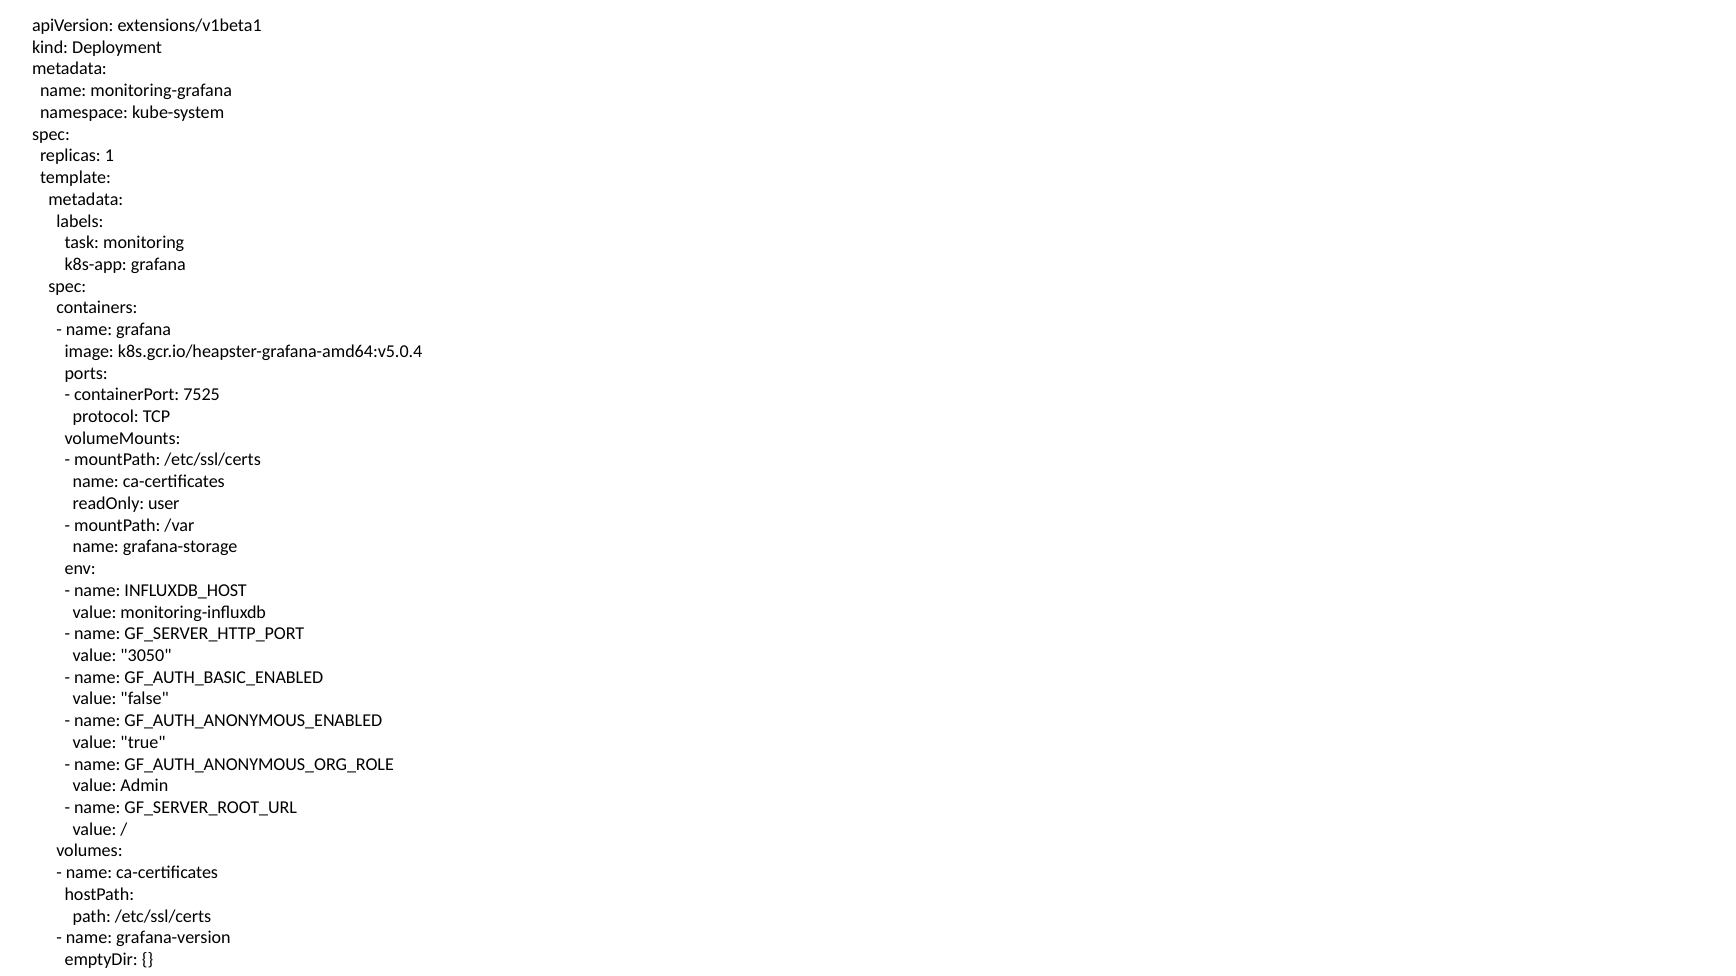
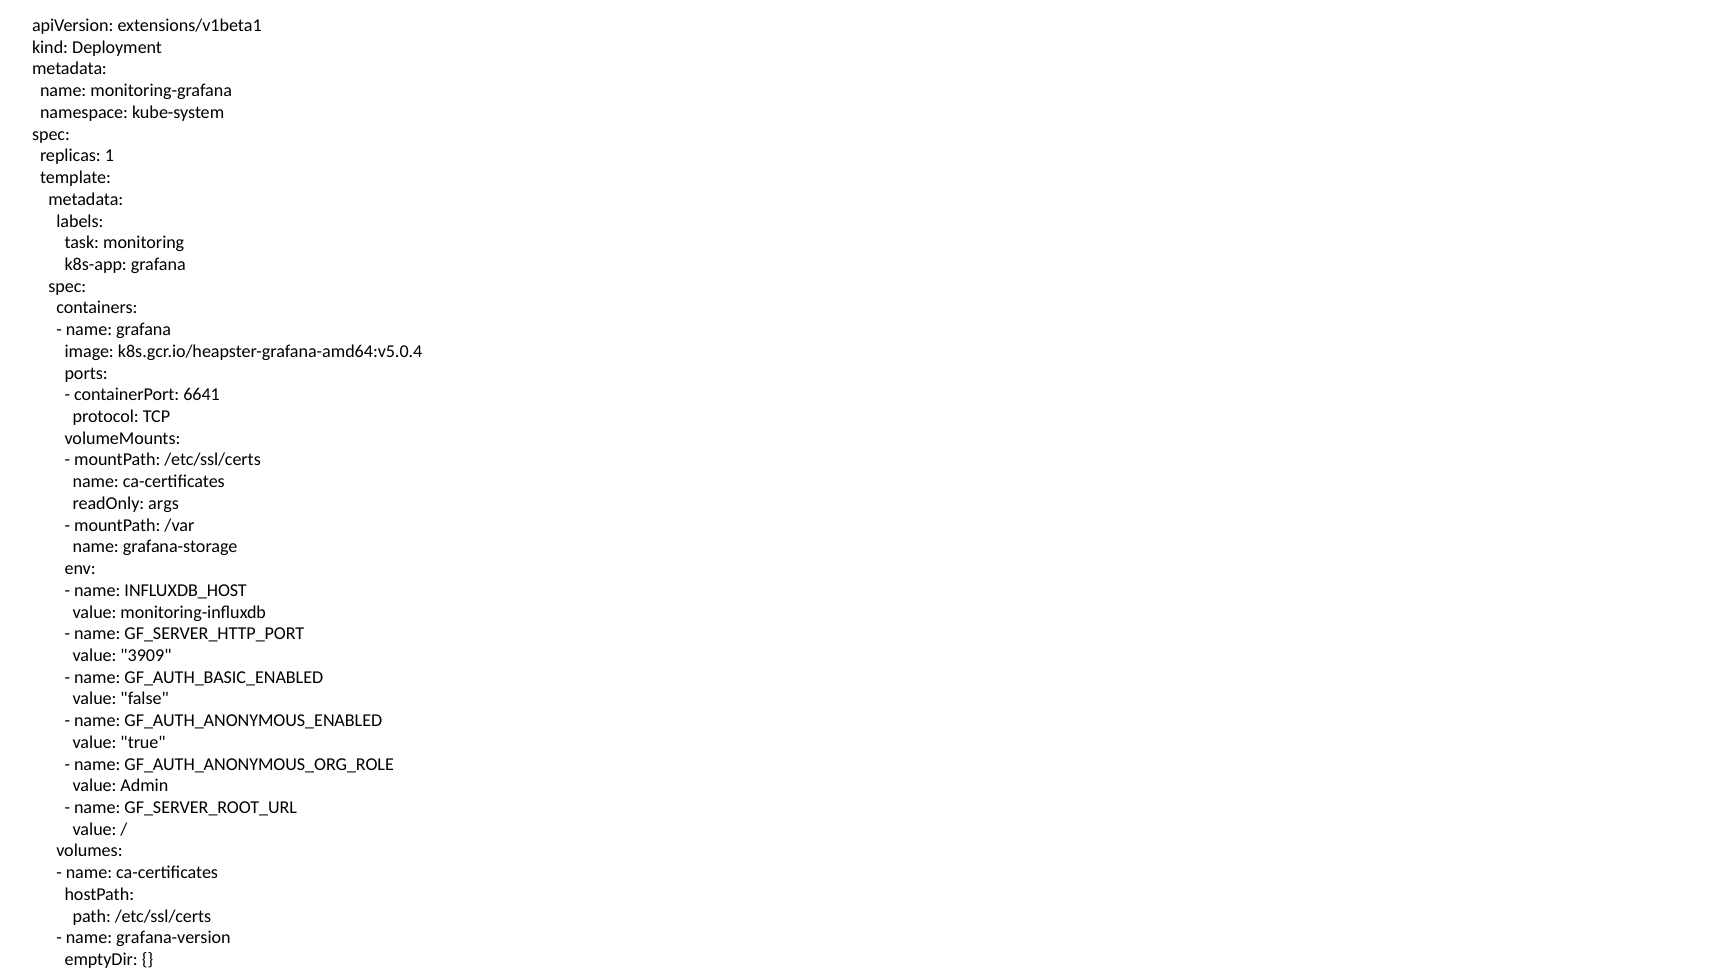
7525: 7525 -> 6641
user: user -> args
3050: 3050 -> 3909
